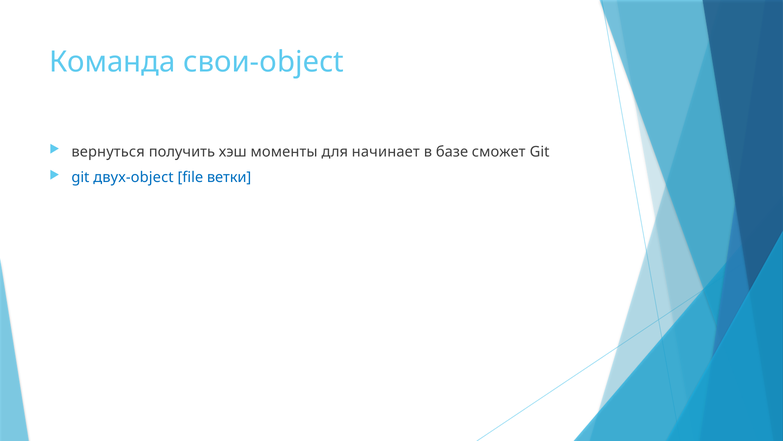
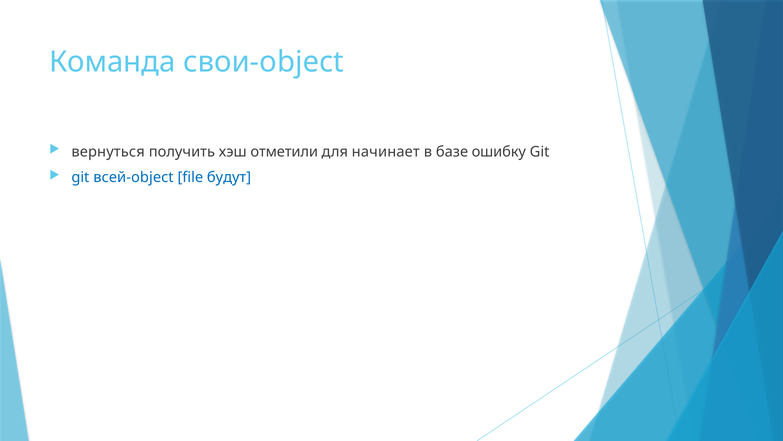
моменты: моменты -> отметили
сможет: сможет -> ошибку
двух-object: двух-object -> всей-object
ветки: ветки -> будут
